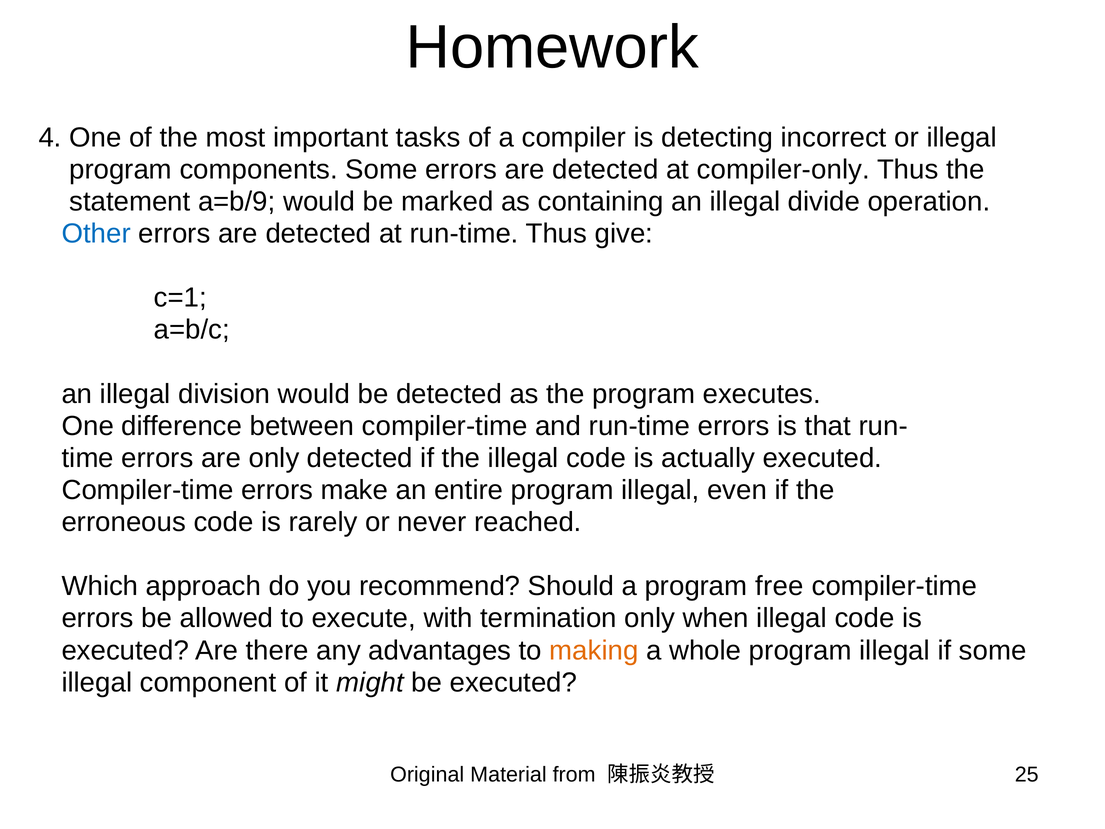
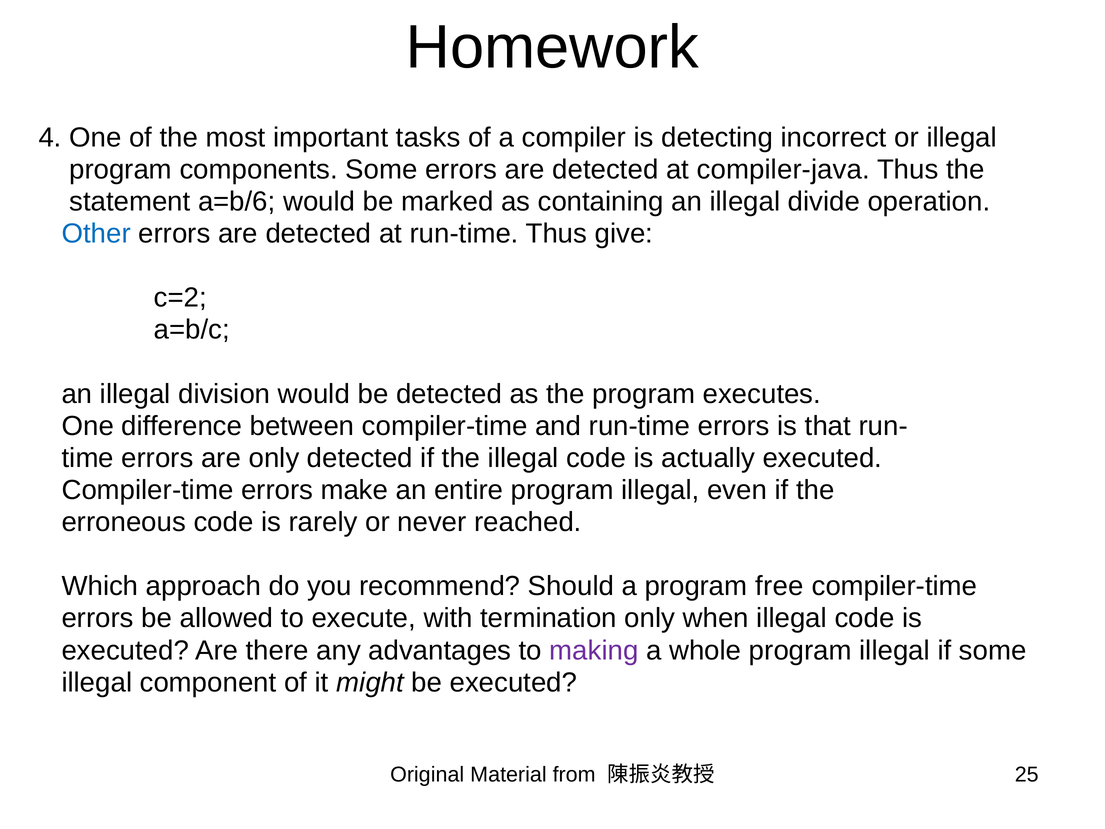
compiler-only: compiler-only -> compiler-java
a=b/9: a=b/9 -> a=b/6
c=1: c=1 -> c=2
making colour: orange -> purple
